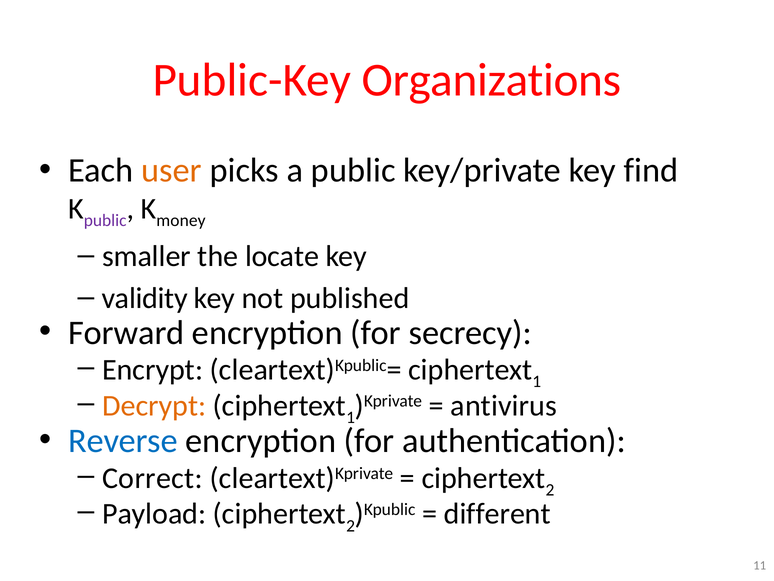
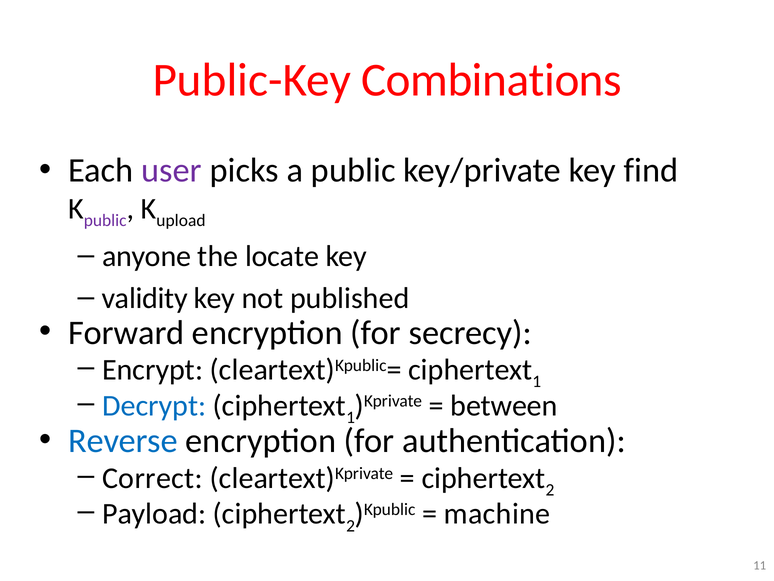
Organizations: Organizations -> Combinations
user colour: orange -> purple
money: money -> upload
smaller: smaller -> anyone
Decrypt colour: orange -> blue
antivirus: antivirus -> between
different: different -> machine
